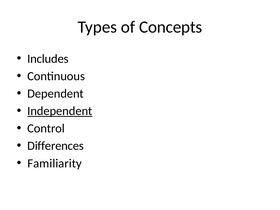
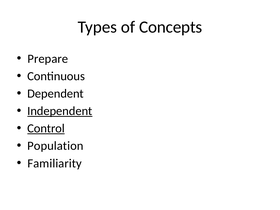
Includes: Includes -> Prepare
Control underline: none -> present
Differences: Differences -> Population
